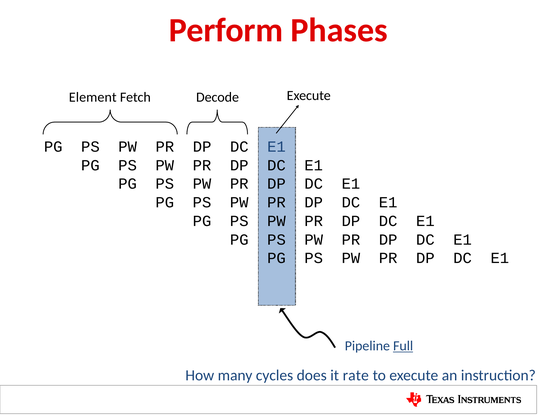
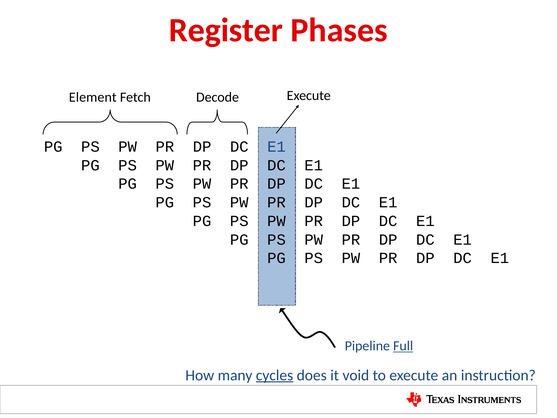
Perform: Perform -> Register
cycles underline: none -> present
rate: rate -> void
